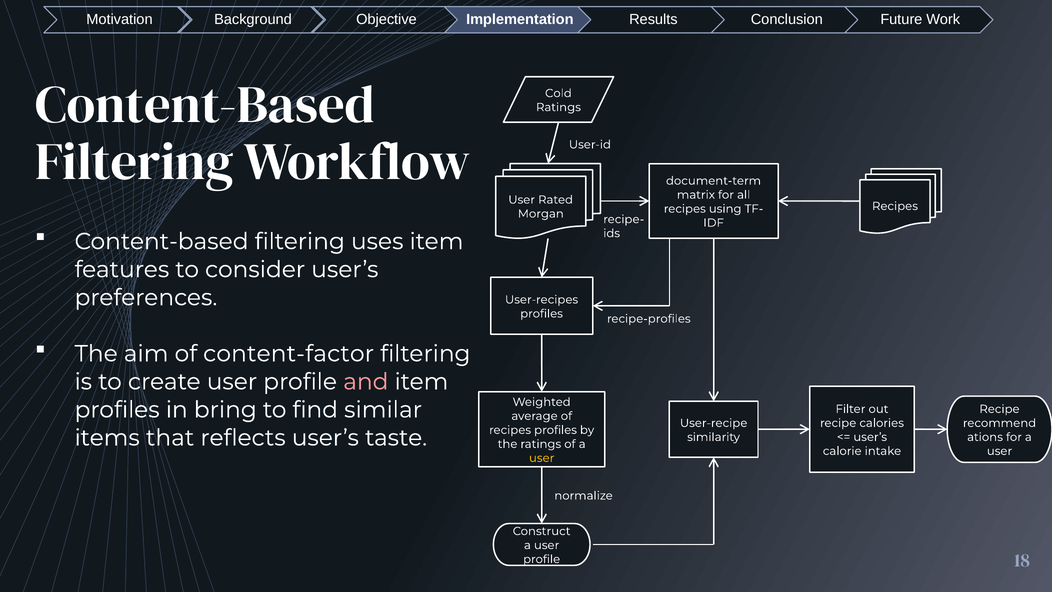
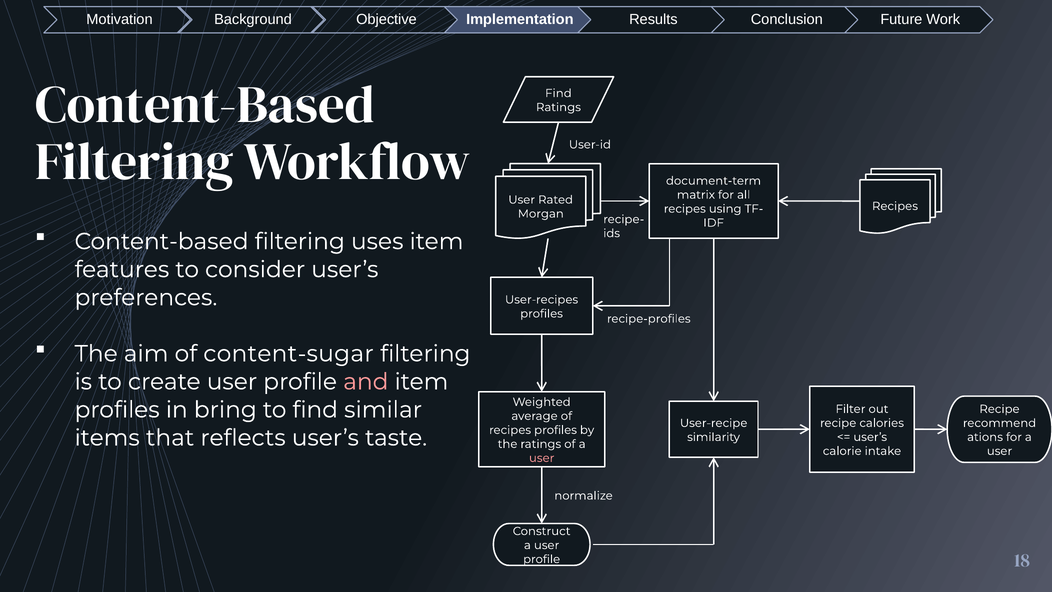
Cold at (558, 93): Cold -> Find
content-factor: content-factor -> content-sugar
user at (542, 458) colour: yellow -> pink
